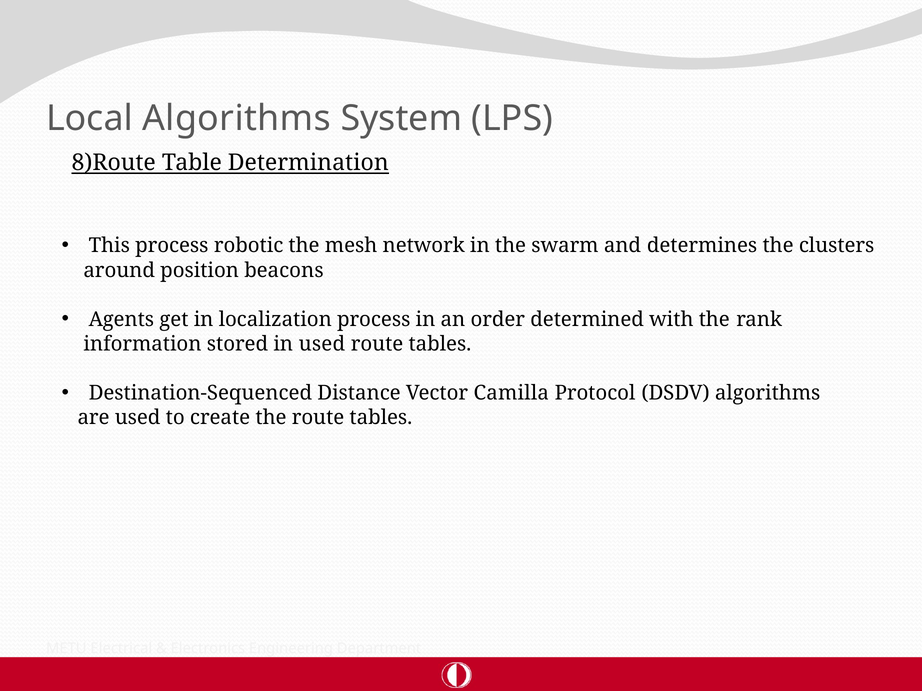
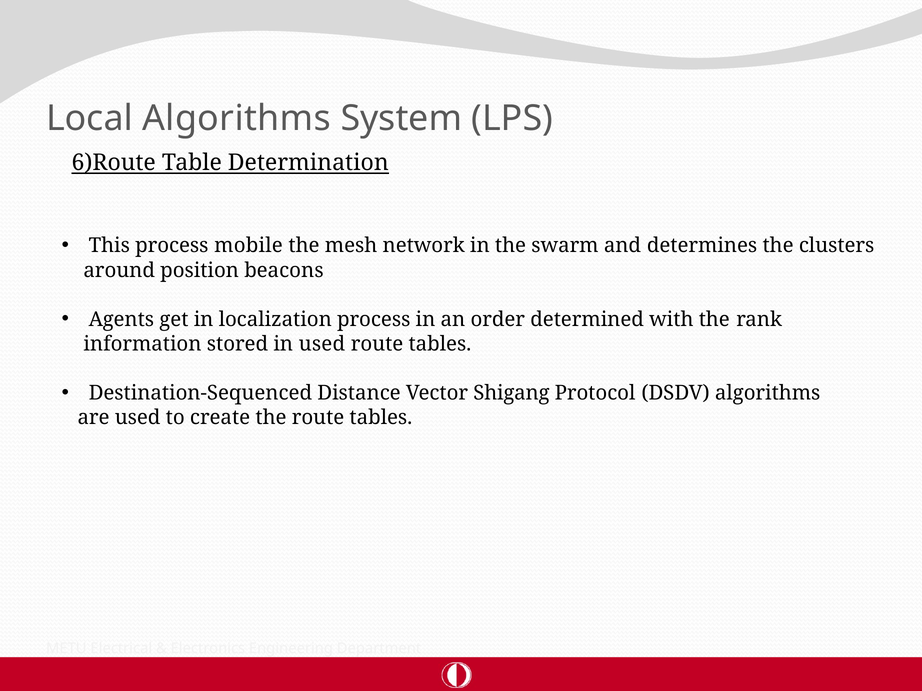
8)Route: 8)Route -> 6)Route
robotic: robotic -> mobile
Camilla: Camilla -> Shigang
